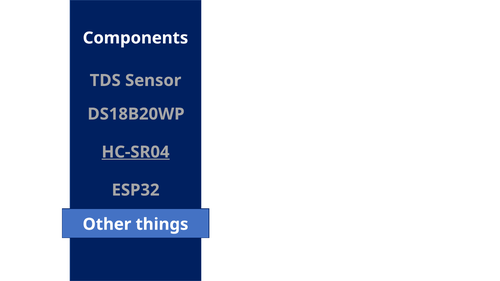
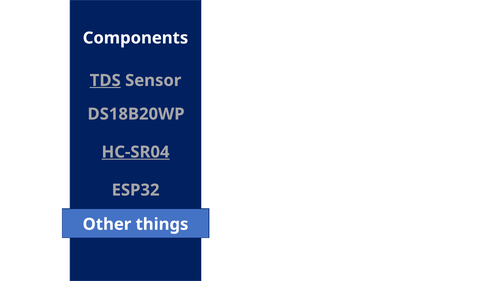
TDS underline: none -> present
